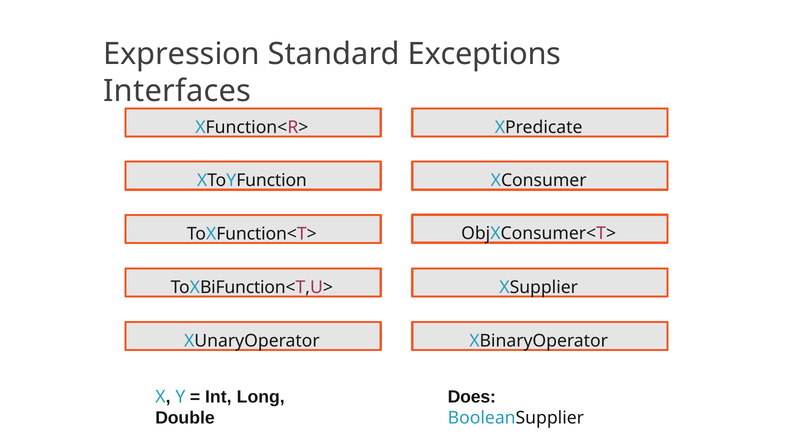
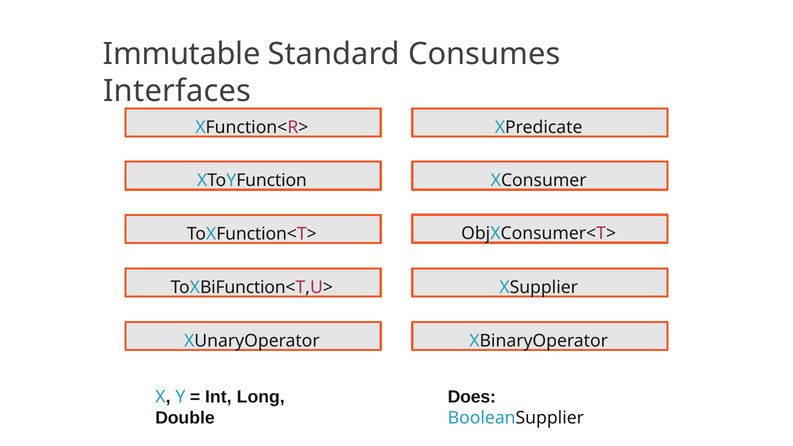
Expression: Expression -> Immutable
Exceptions: Exceptions -> Consumes
